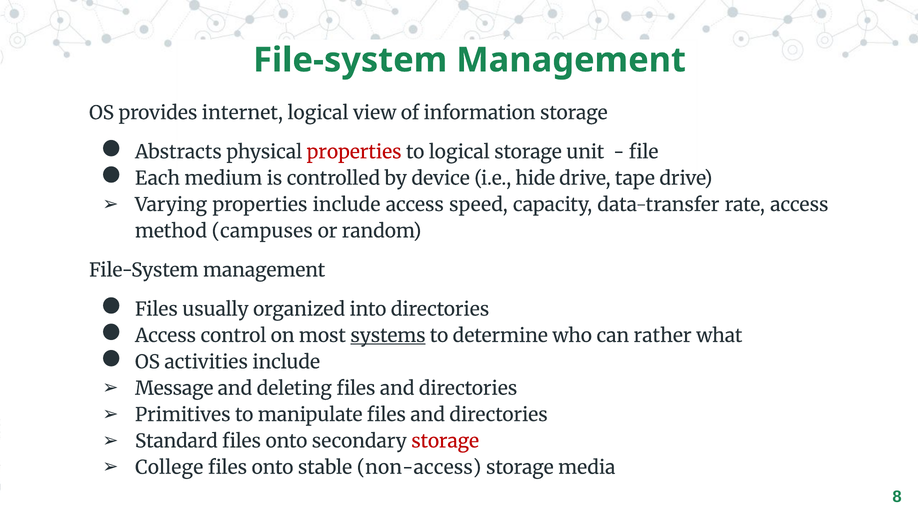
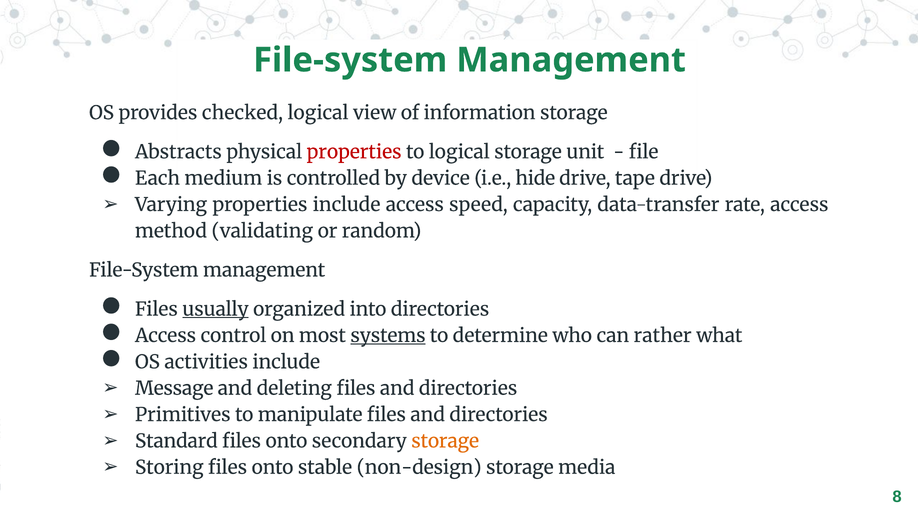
internet: internet -> checked
campuses: campuses -> validating
usually underline: none -> present
storage at (445, 442) colour: red -> orange
College: College -> Storing
non-access: non-access -> non-design
